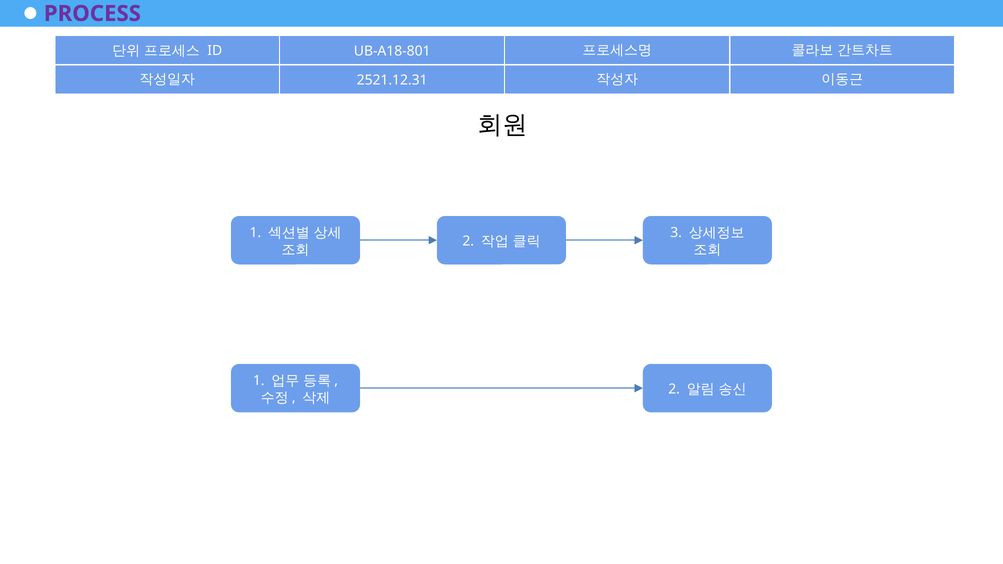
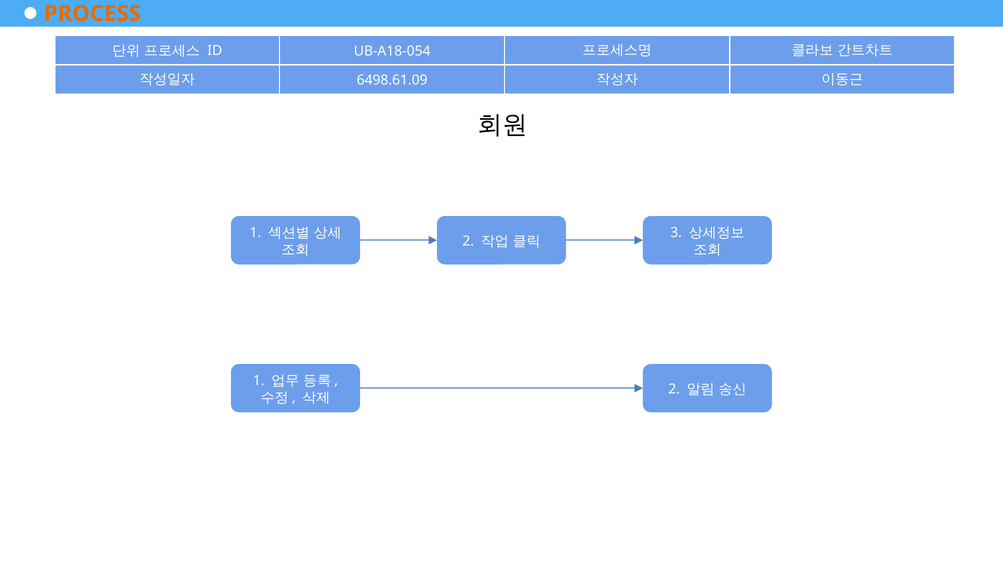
PROCESS colour: purple -> orange
UB-A18-801: UB-A18-801 -> UB-A18-054
2521.12.31: 2521.12.31 -> 6498.61.09
